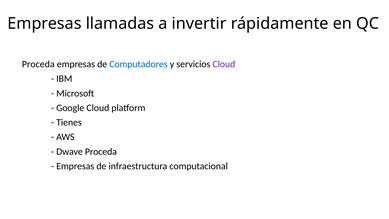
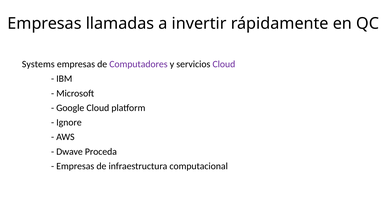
Proceda at (38, 64): Proceda -> Systems
Computadores colour: blue -> purple
Tienes: Tienes -> Ignore
